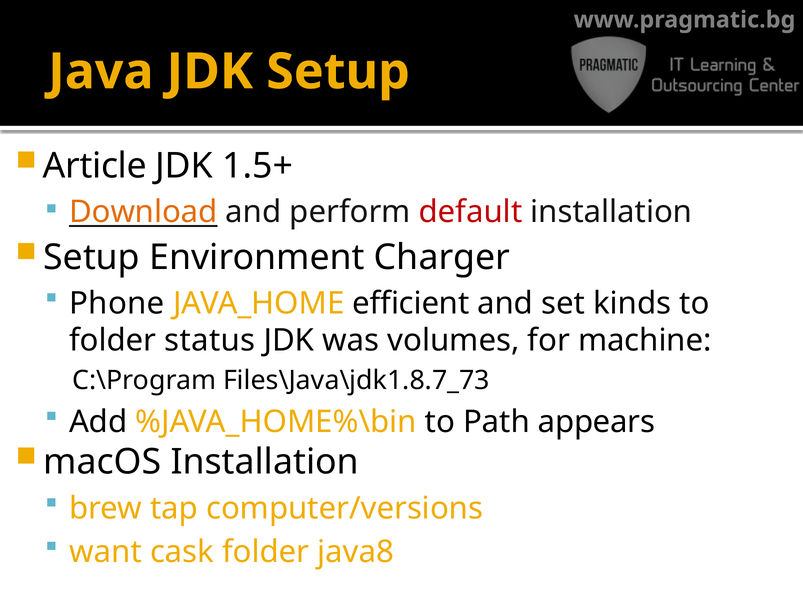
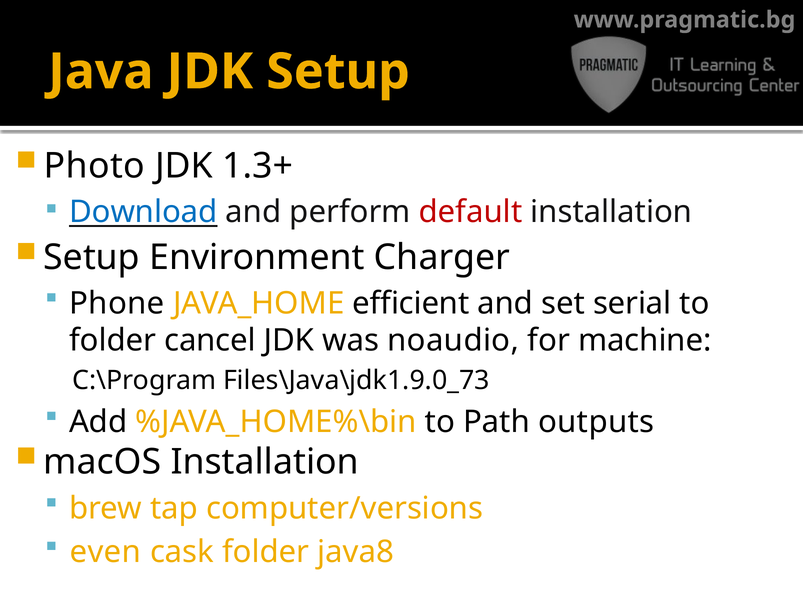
Article: Article -> Photo
1.5+: 1.5+ -> 1.3+
Download colour: orange -> blue
kinds: kinds -> serial
status: status -> cancel
volumes: volumes -> noaudio
Files\Java\jdk1.8.7_73: Files\Java\jdk1.8.7_73 -> Files\Java\jdk1.9.0_73
appears: appears -> outputs
want: want -> even
